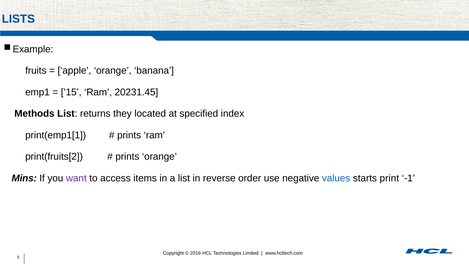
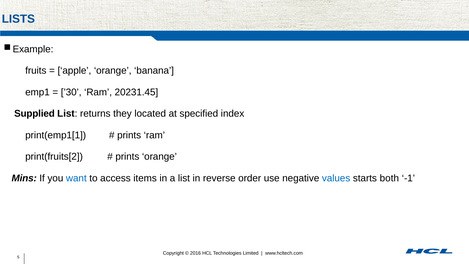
’15: ’15 -> ’30
Methods: Methods -> Supplied
want colour: purple -> blue
print: print -> both
